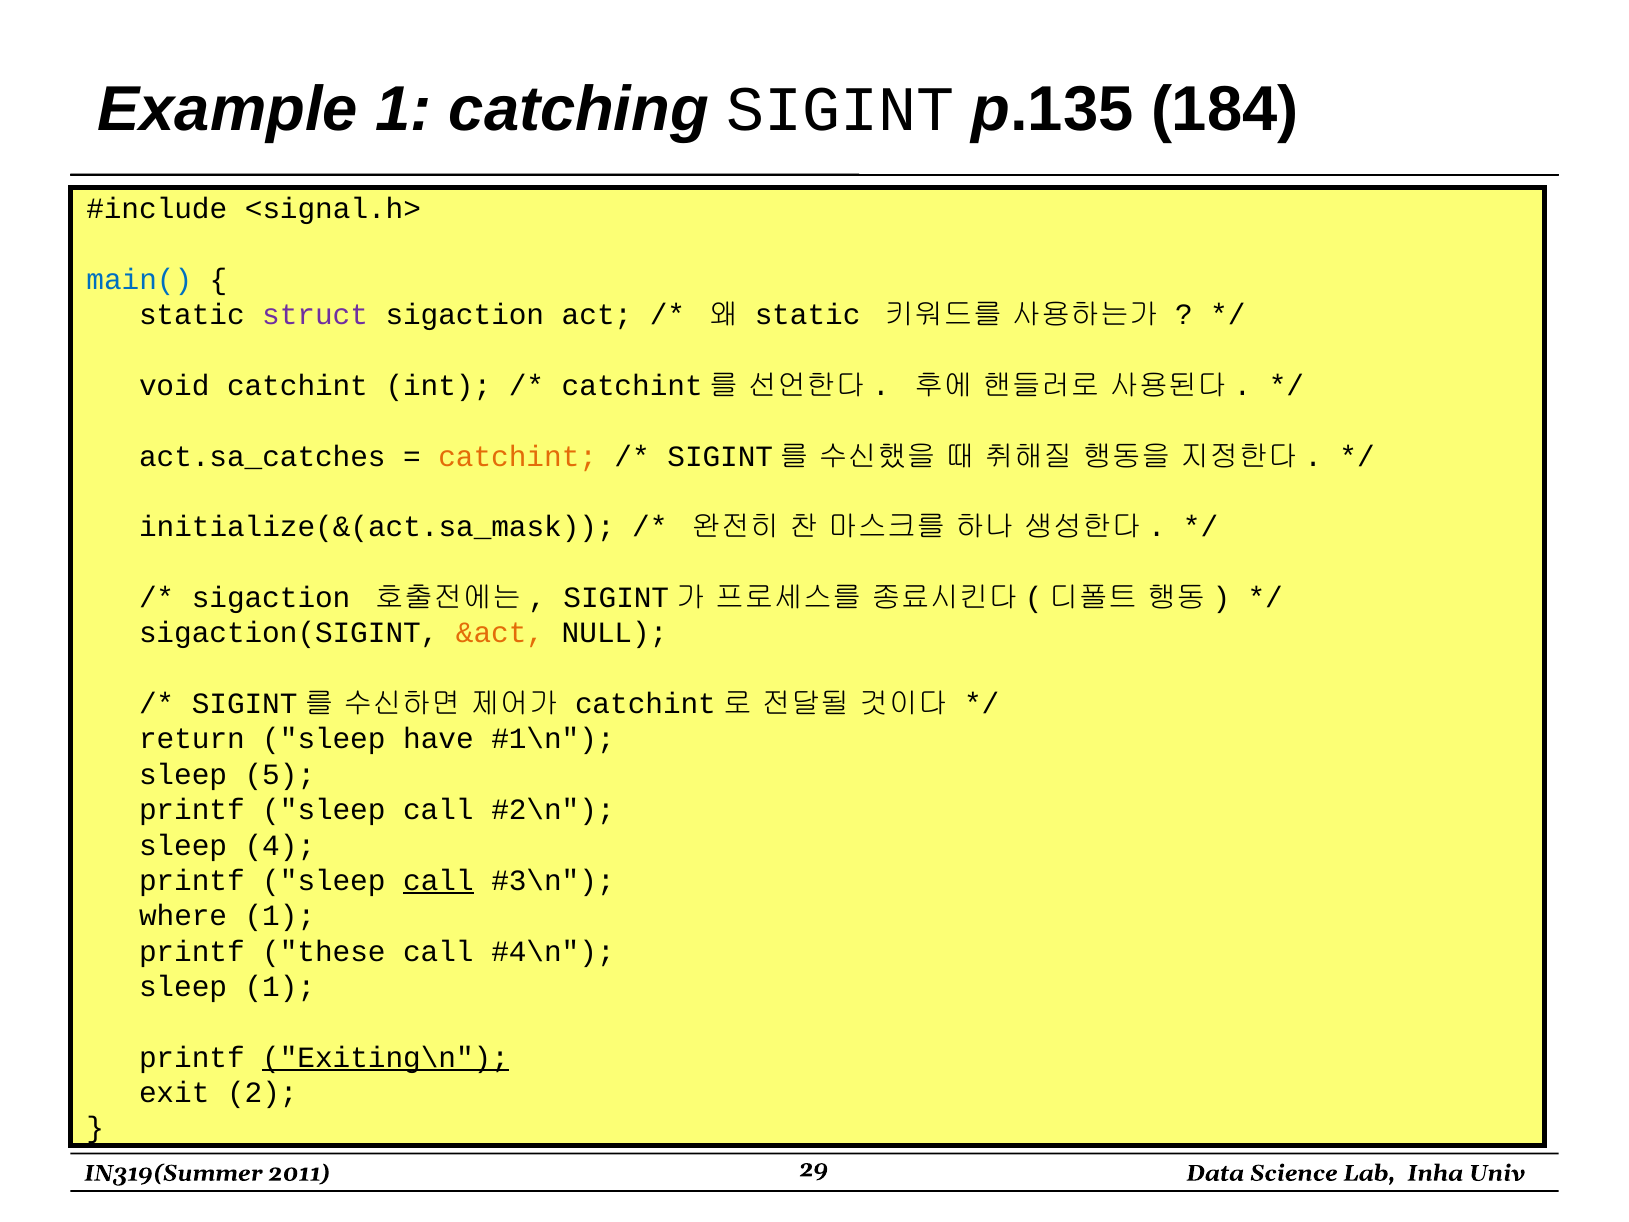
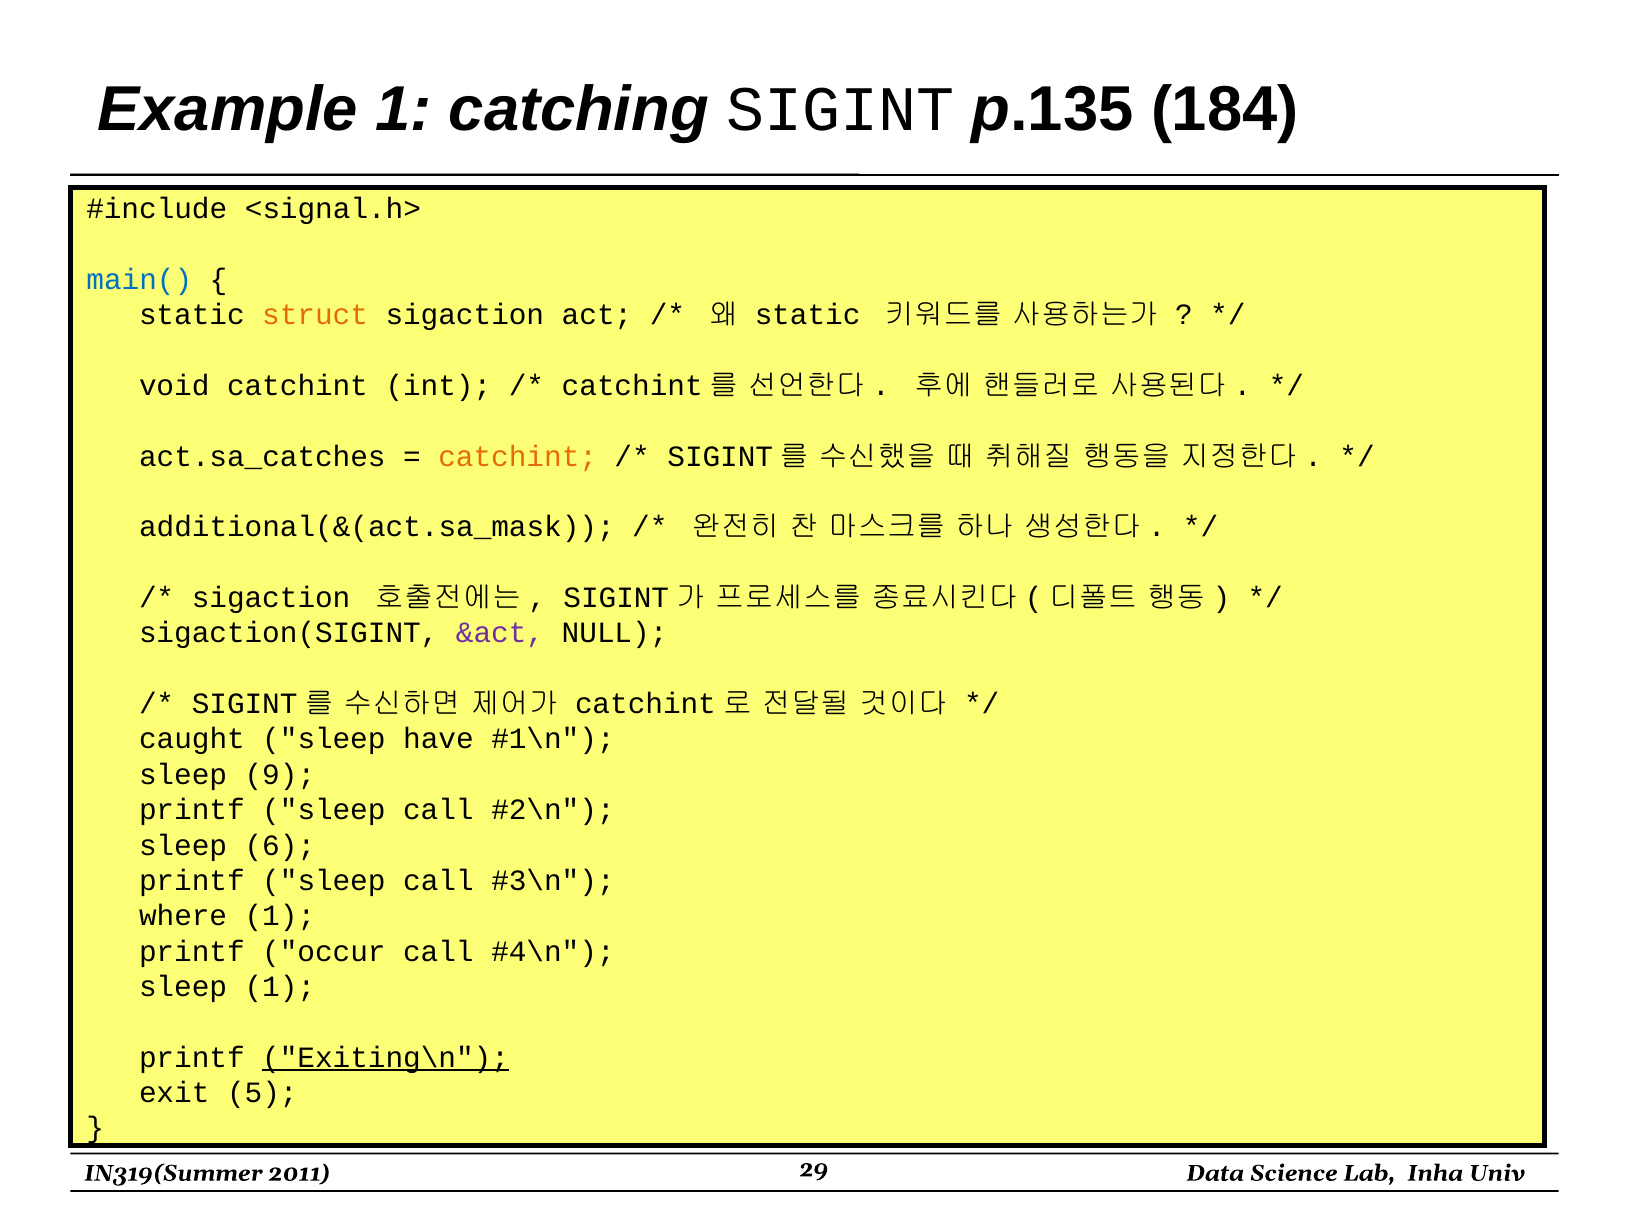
struct colour: purple -> orange
initialize(&(act.sa_mask: initialize(&(act.sa_mask -> additional(&(act.sa_mask
&act colour: orange -> purple
return: return -> caught
5: 5 -> 9
4: 4 -> 6
call at (438, 880) underline: present -> none
these: these -> occur
2: 2 -> 5
